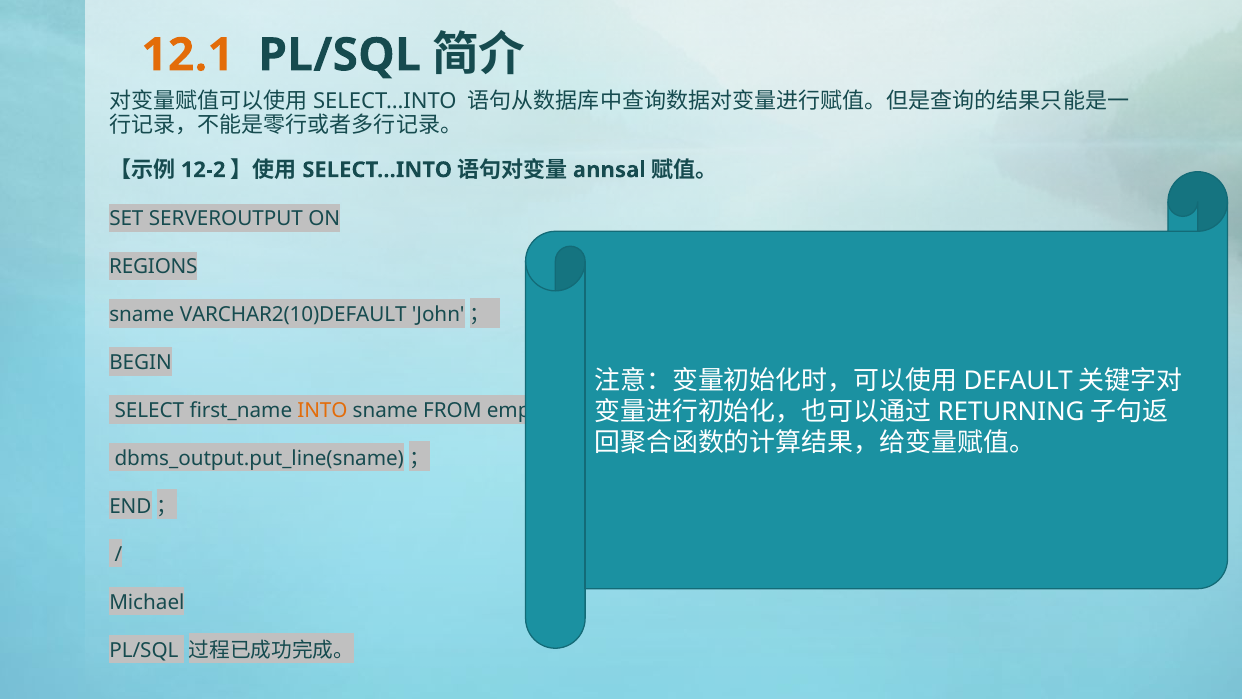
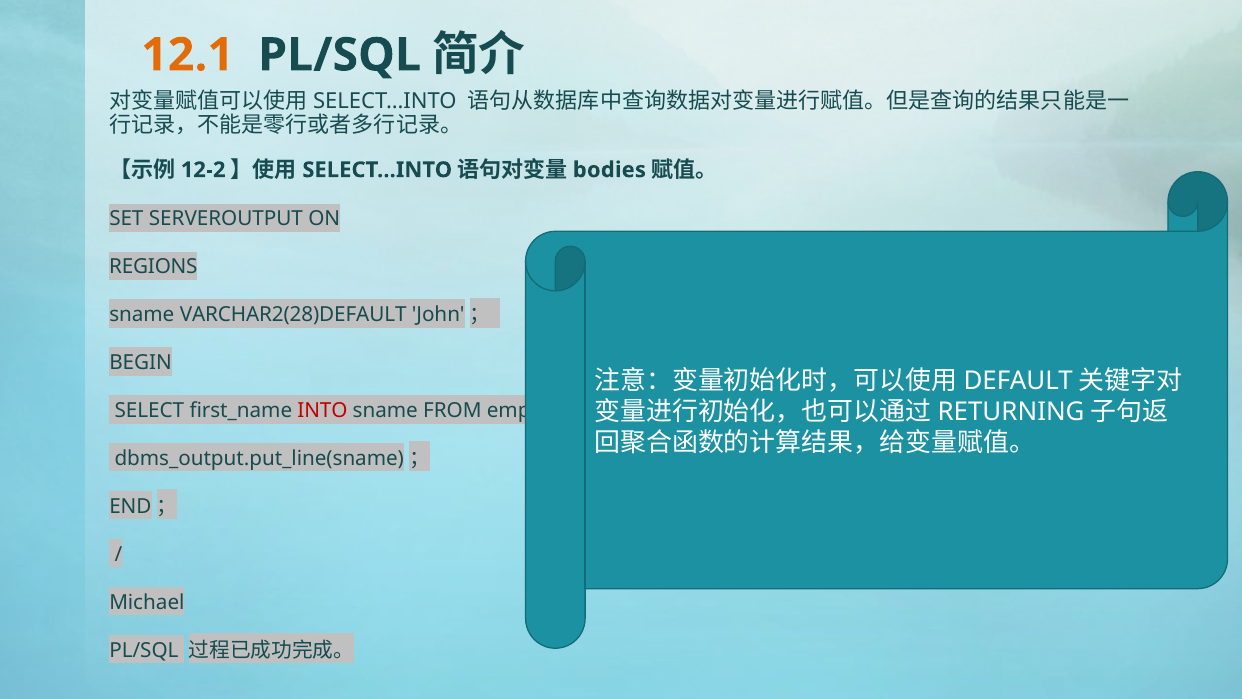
annsal: annsal -> bodies
VARCHAR2(10)DEFAULT: VARCHAR2(10)DEFAULT -> VARCHAR2(28)DEFAULT
INTO colour: orange -> red
